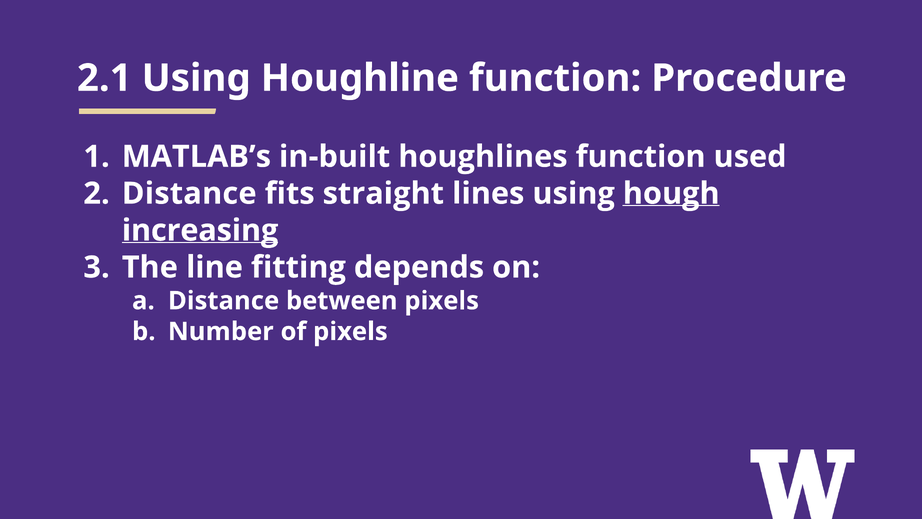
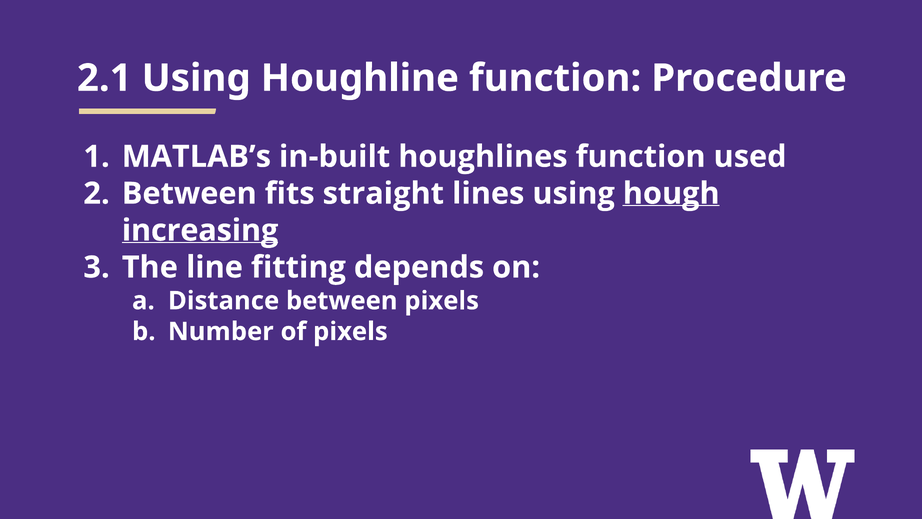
Distance at (189, 193): Distance -> Between
